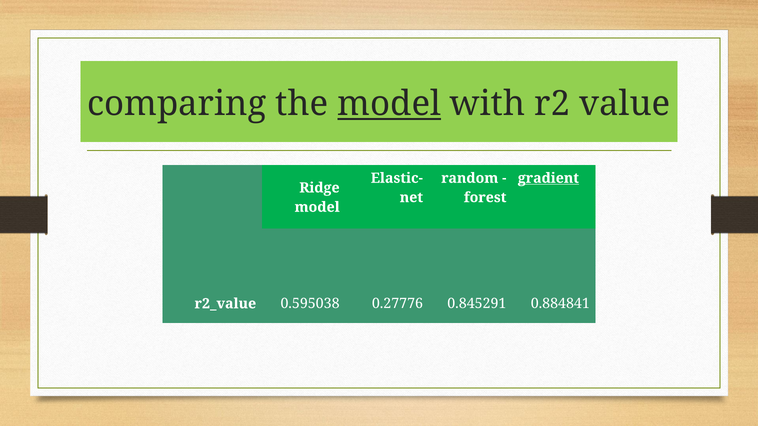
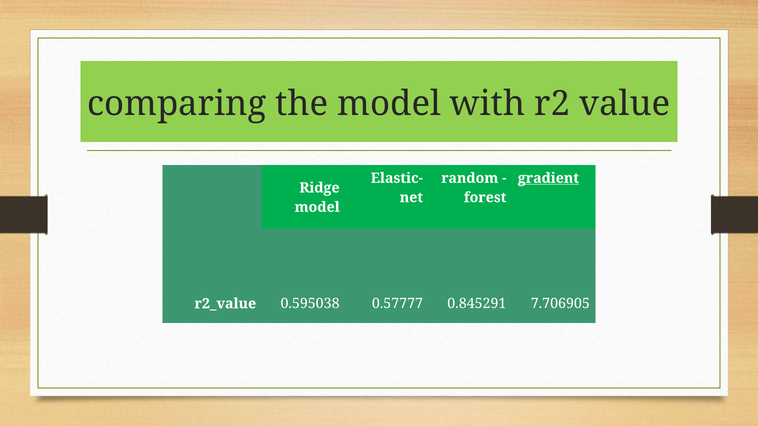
model at (389, 104) underline: present -> none
0.27776: 0.27776 -> 0.57777
0.884841: 0.884841 -> 7.706905
